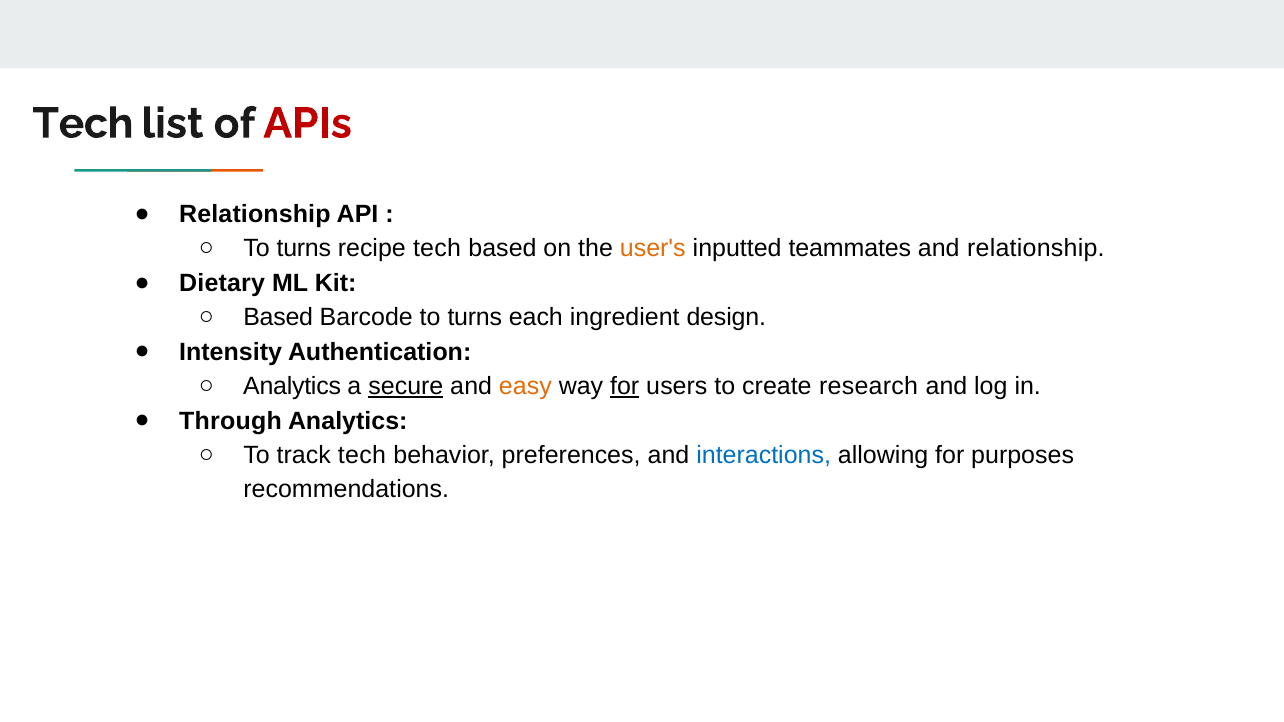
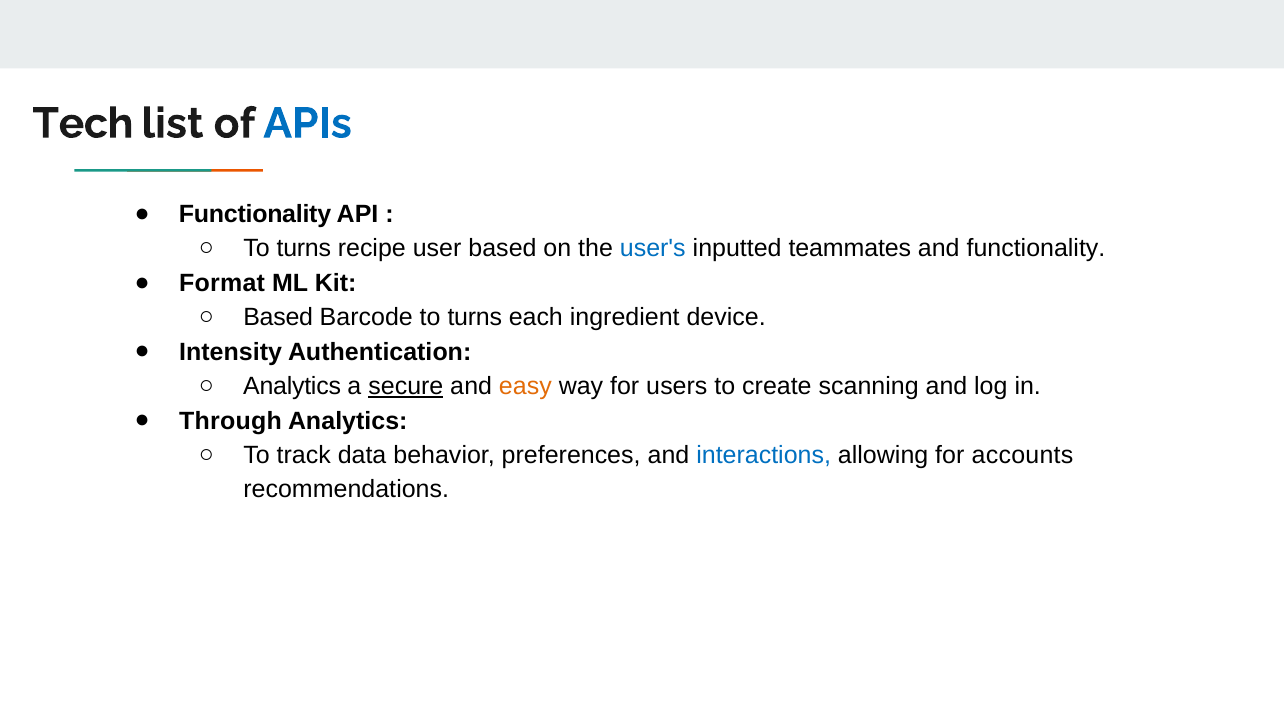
APIs colour: red -> blue
Relationship at (255, 214): Relationship -> Functionality
recipe tech: tech -> user
user's colour: orange -> blue
and relationship: relationship -> functionality
Dietary: Dietary -> Format
design: design -> device
for at (625, 387) underline: present -> none
research: research -> scanning
track tech: tech -> data
purposes: purposes -> accounts
